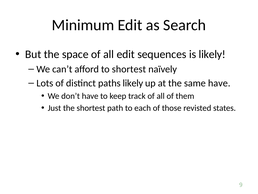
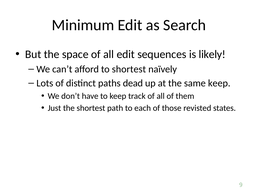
paths likely: likely -> dead
same have: have -> keep
